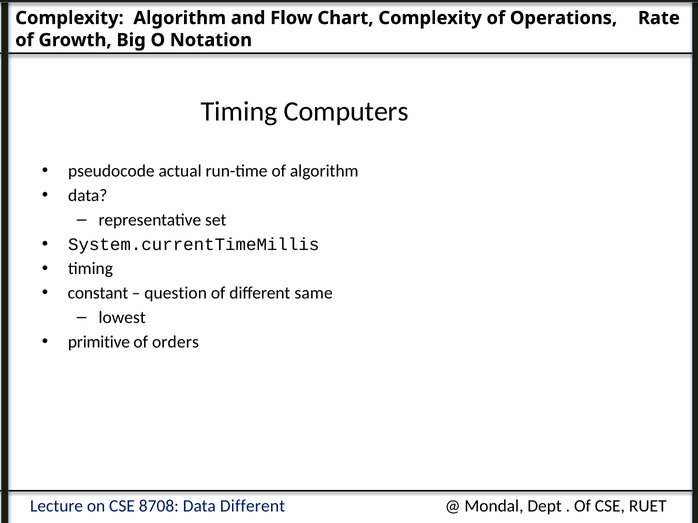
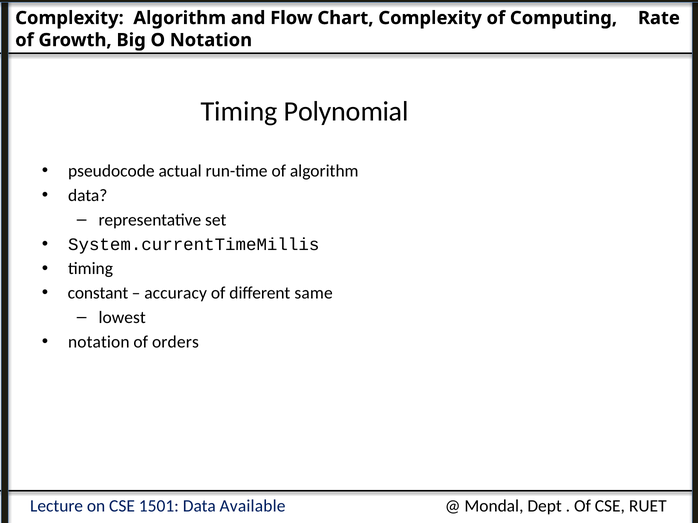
Operations: Operations -> Computing
Computers: Computers -> Polynomial
question: question -> accuracy
primitive at (99, 342): primitive -> notation
8708: 8708 -> 1501
Data Different: Different -> Available
